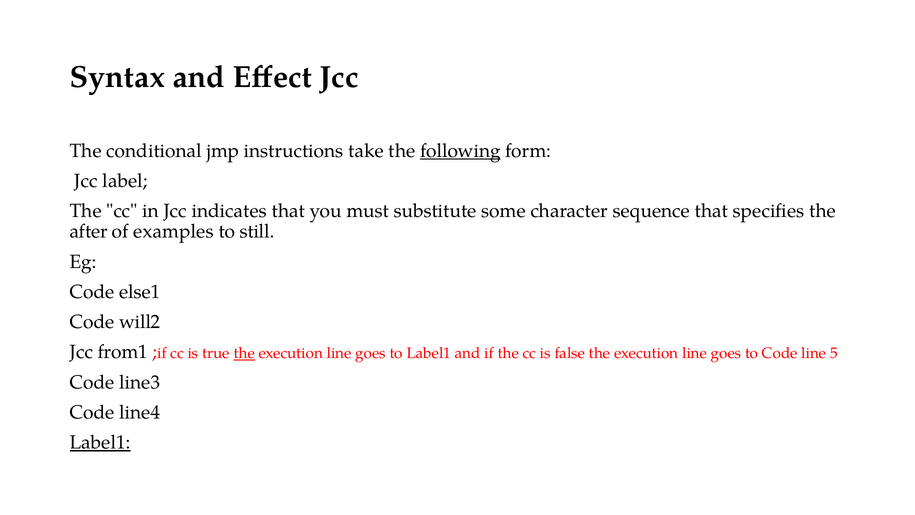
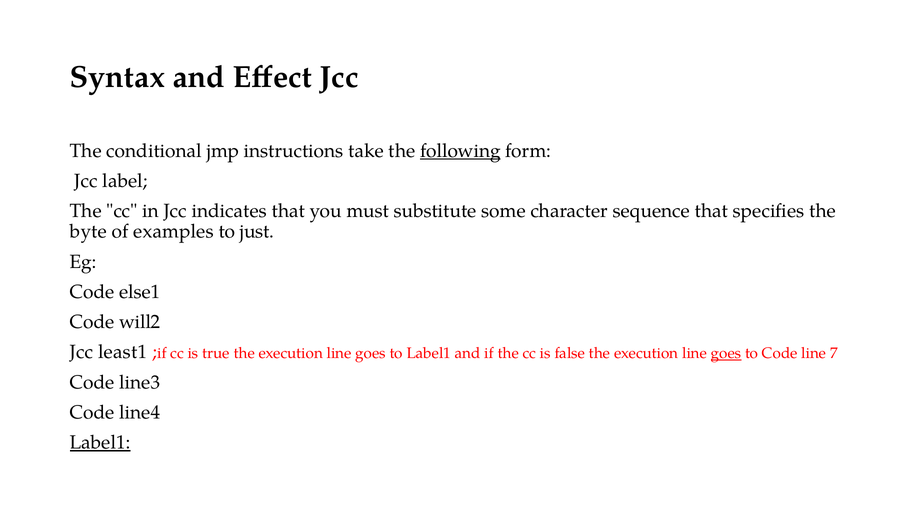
after: after -> byte
still: still -> just
from1: from1 -> least1
the at (244, 353) underline: present -> none
goes at (726, 353) underline: none -> present
5: 5 -> 7
